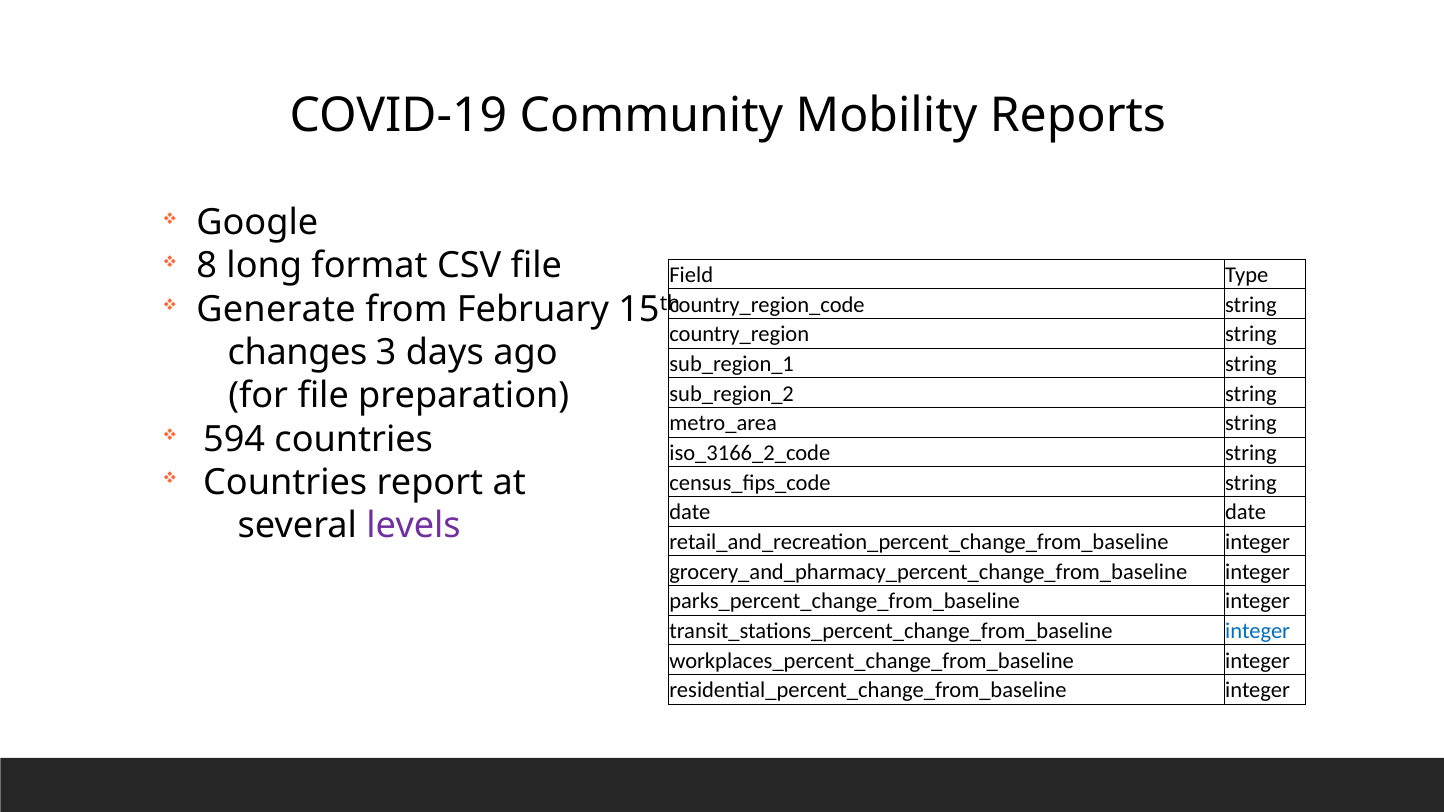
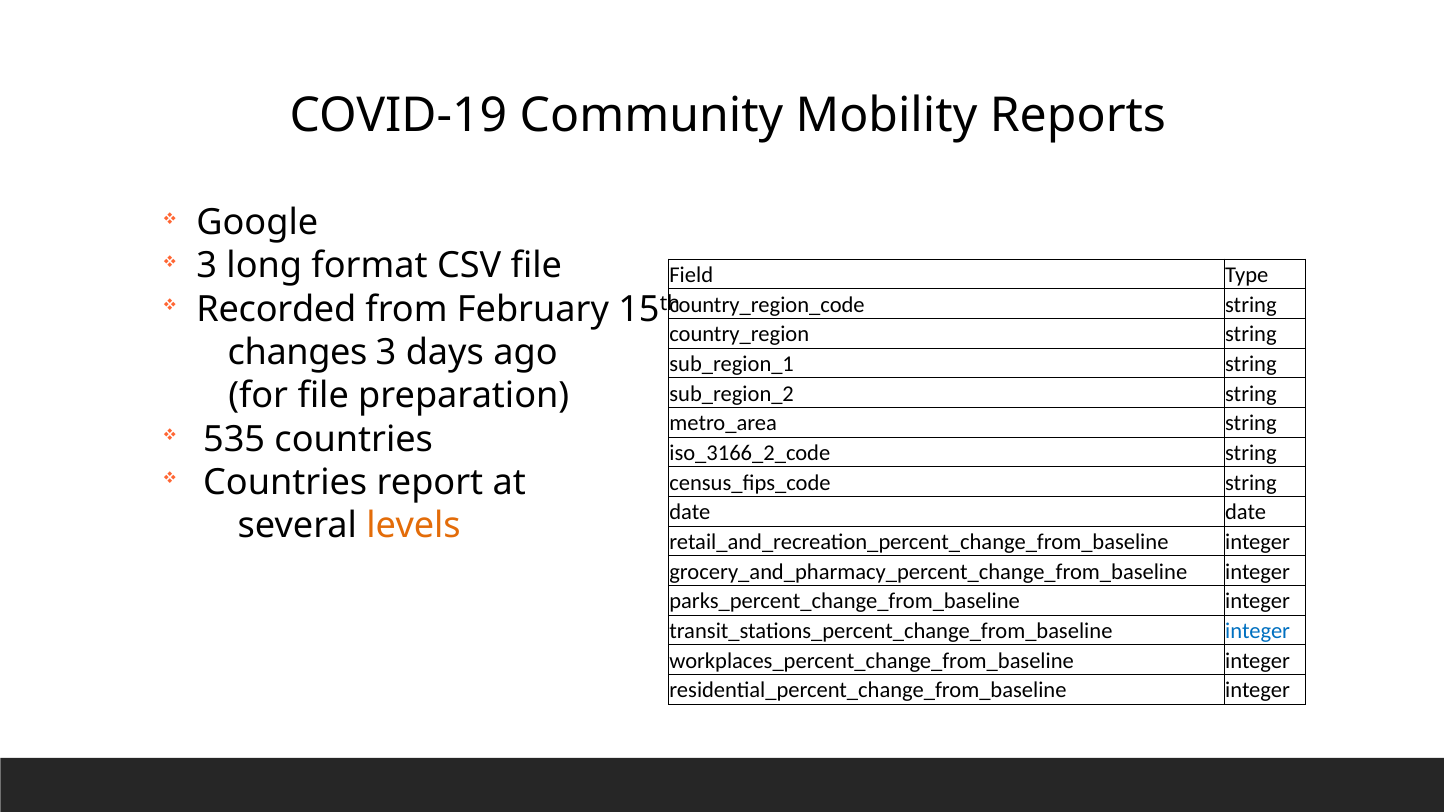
8 at (207, 266): 8 -> 3
Generate: Generate -> Recorded
594: 594 -> 535
levels colour: purple -> orange
